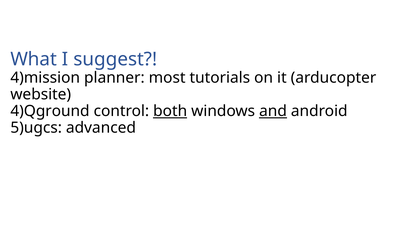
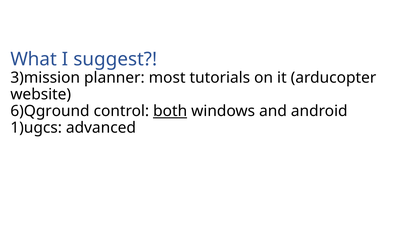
4)mission: 4)mission -> 3)mission
4)Qground: 4)Qground -> 6)Qground
and underline: present -> none
5)ugcs: 5)ugcs -> 1)ugcs
